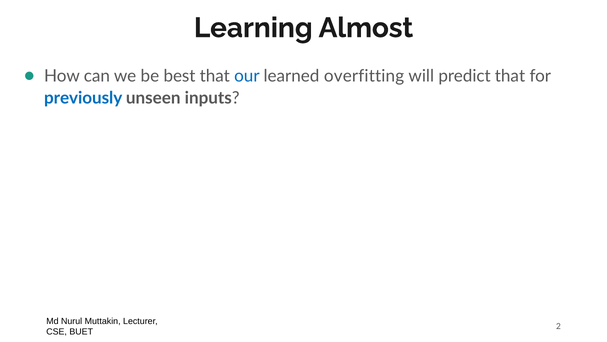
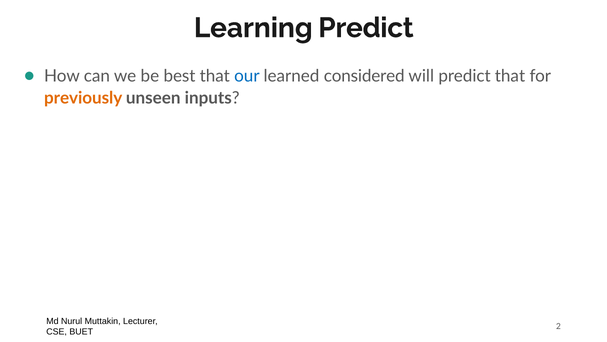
Learning Almost: Almost -> Predict
overfitting: overfitting -> considered
previously colour: blue -> orange
